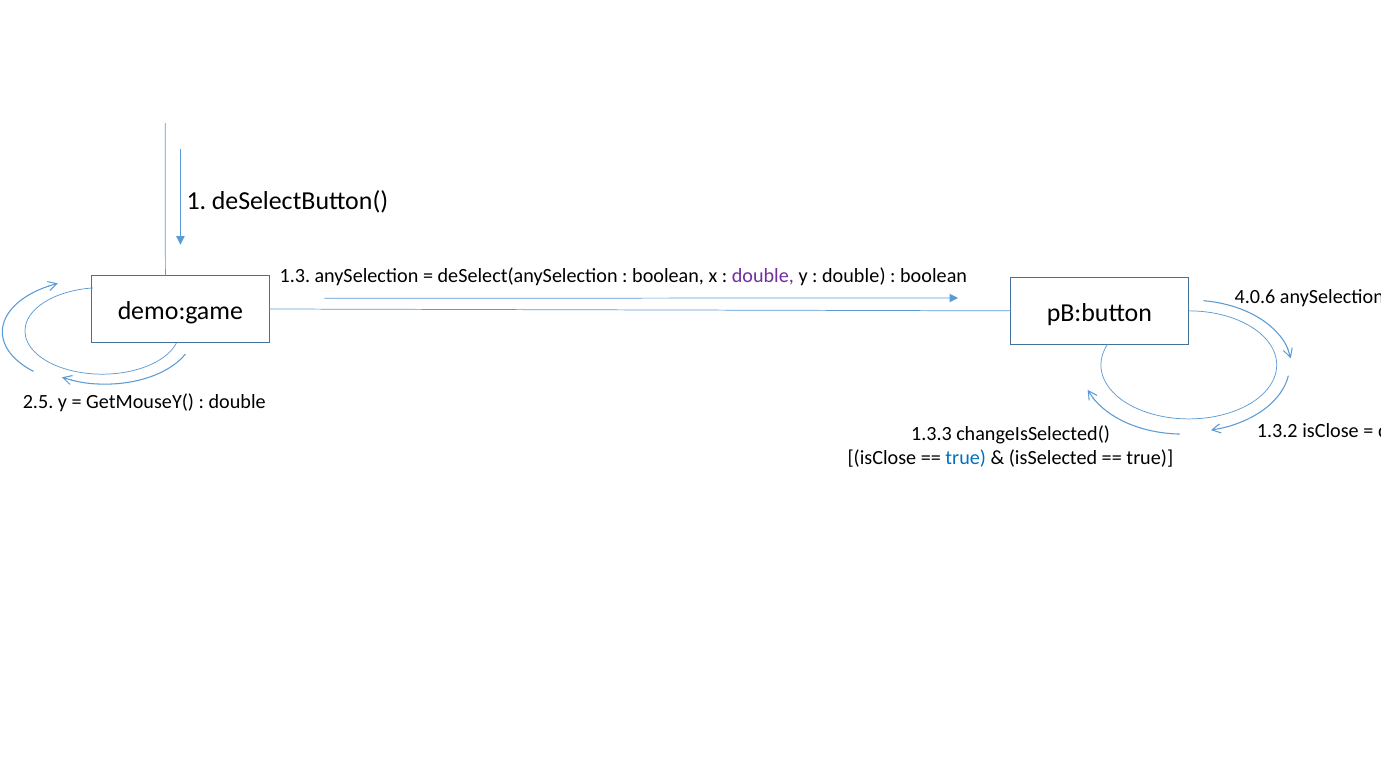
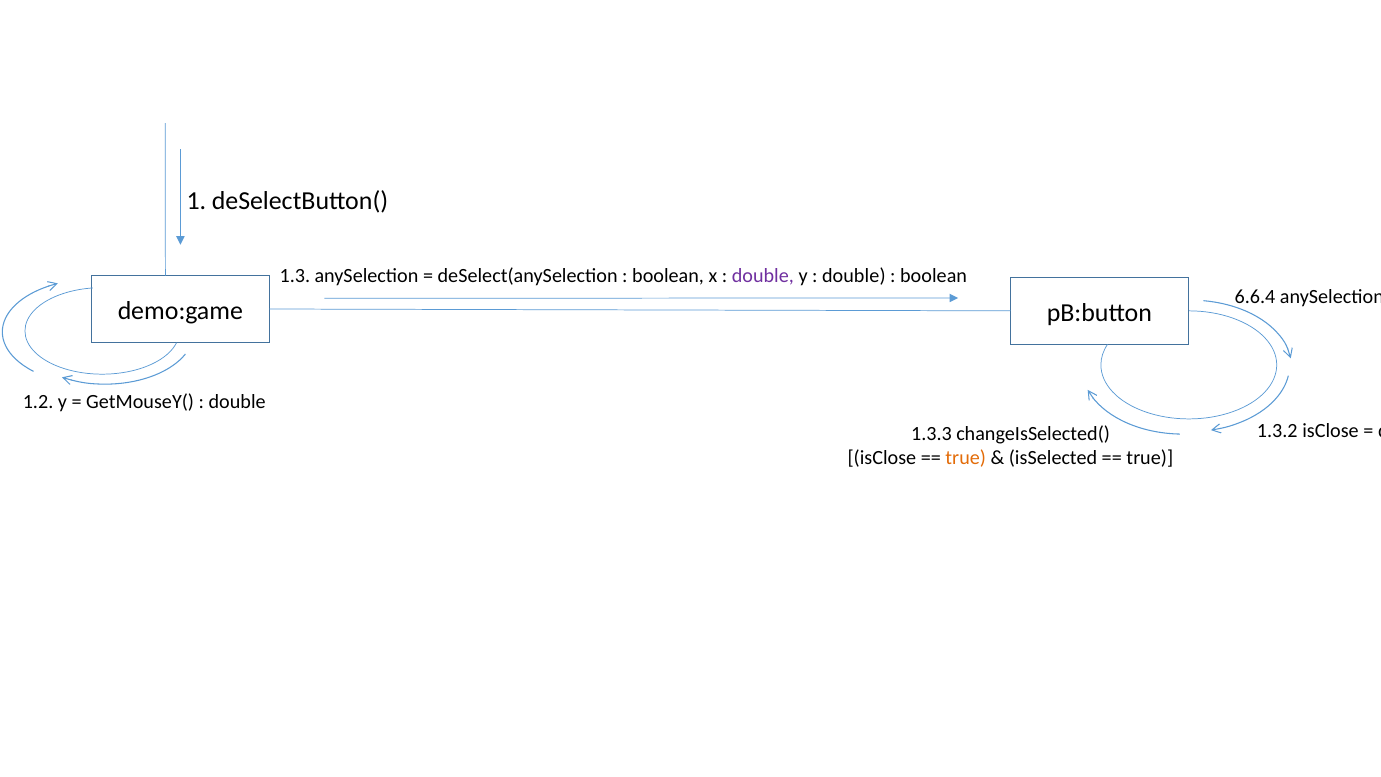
4.0.6: 4.0.6 -> 6.6.4
2.5 at (38, 402): 2.5 -> 1.2
true at (966, 458) colour: blue -> orange
